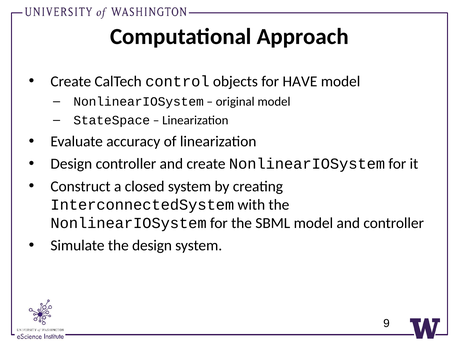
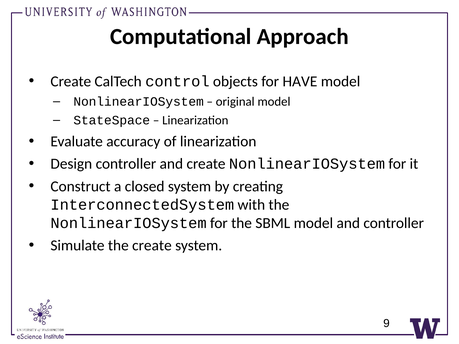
the design: design -> create
